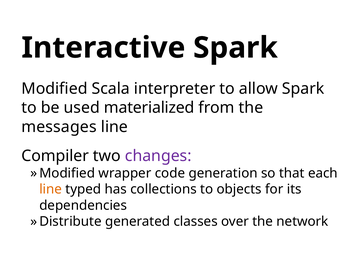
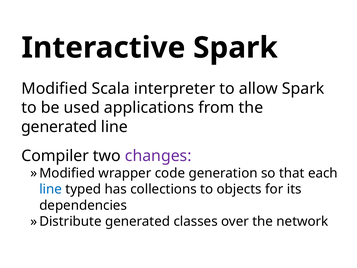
materialized: materialized -> applications
messages at (59, 127): messages -> generated
line at (51, 189) colour: orange -> blue
